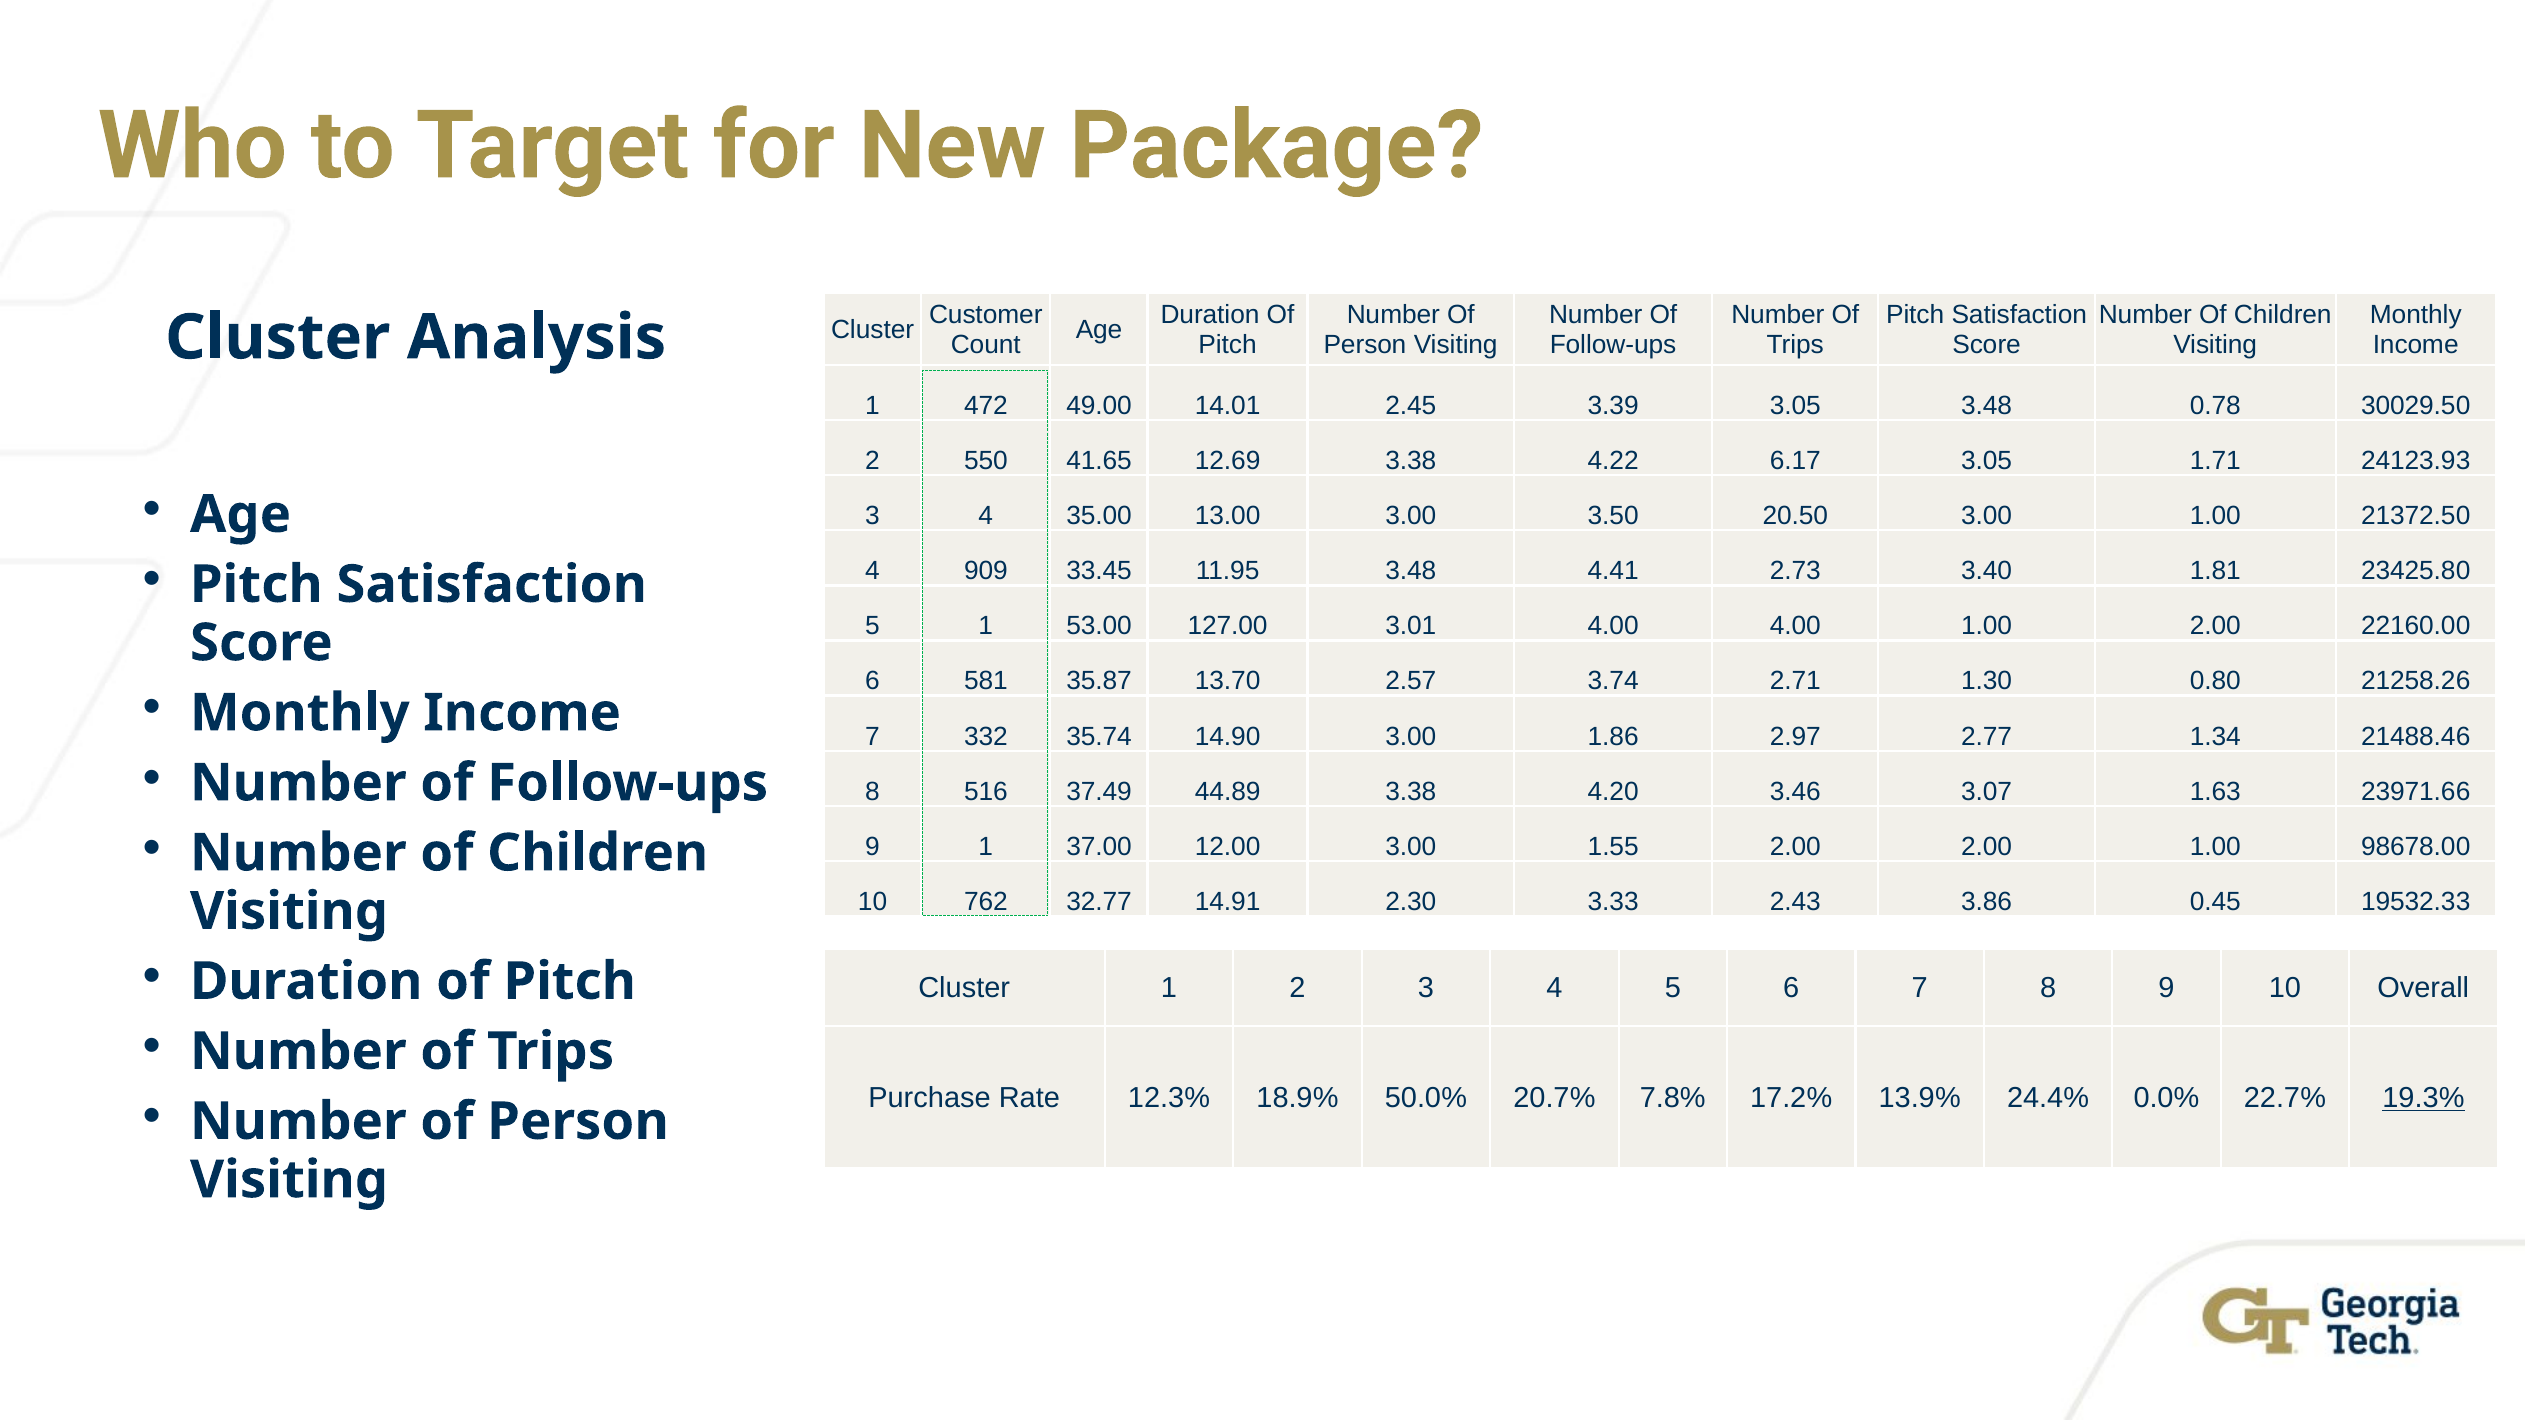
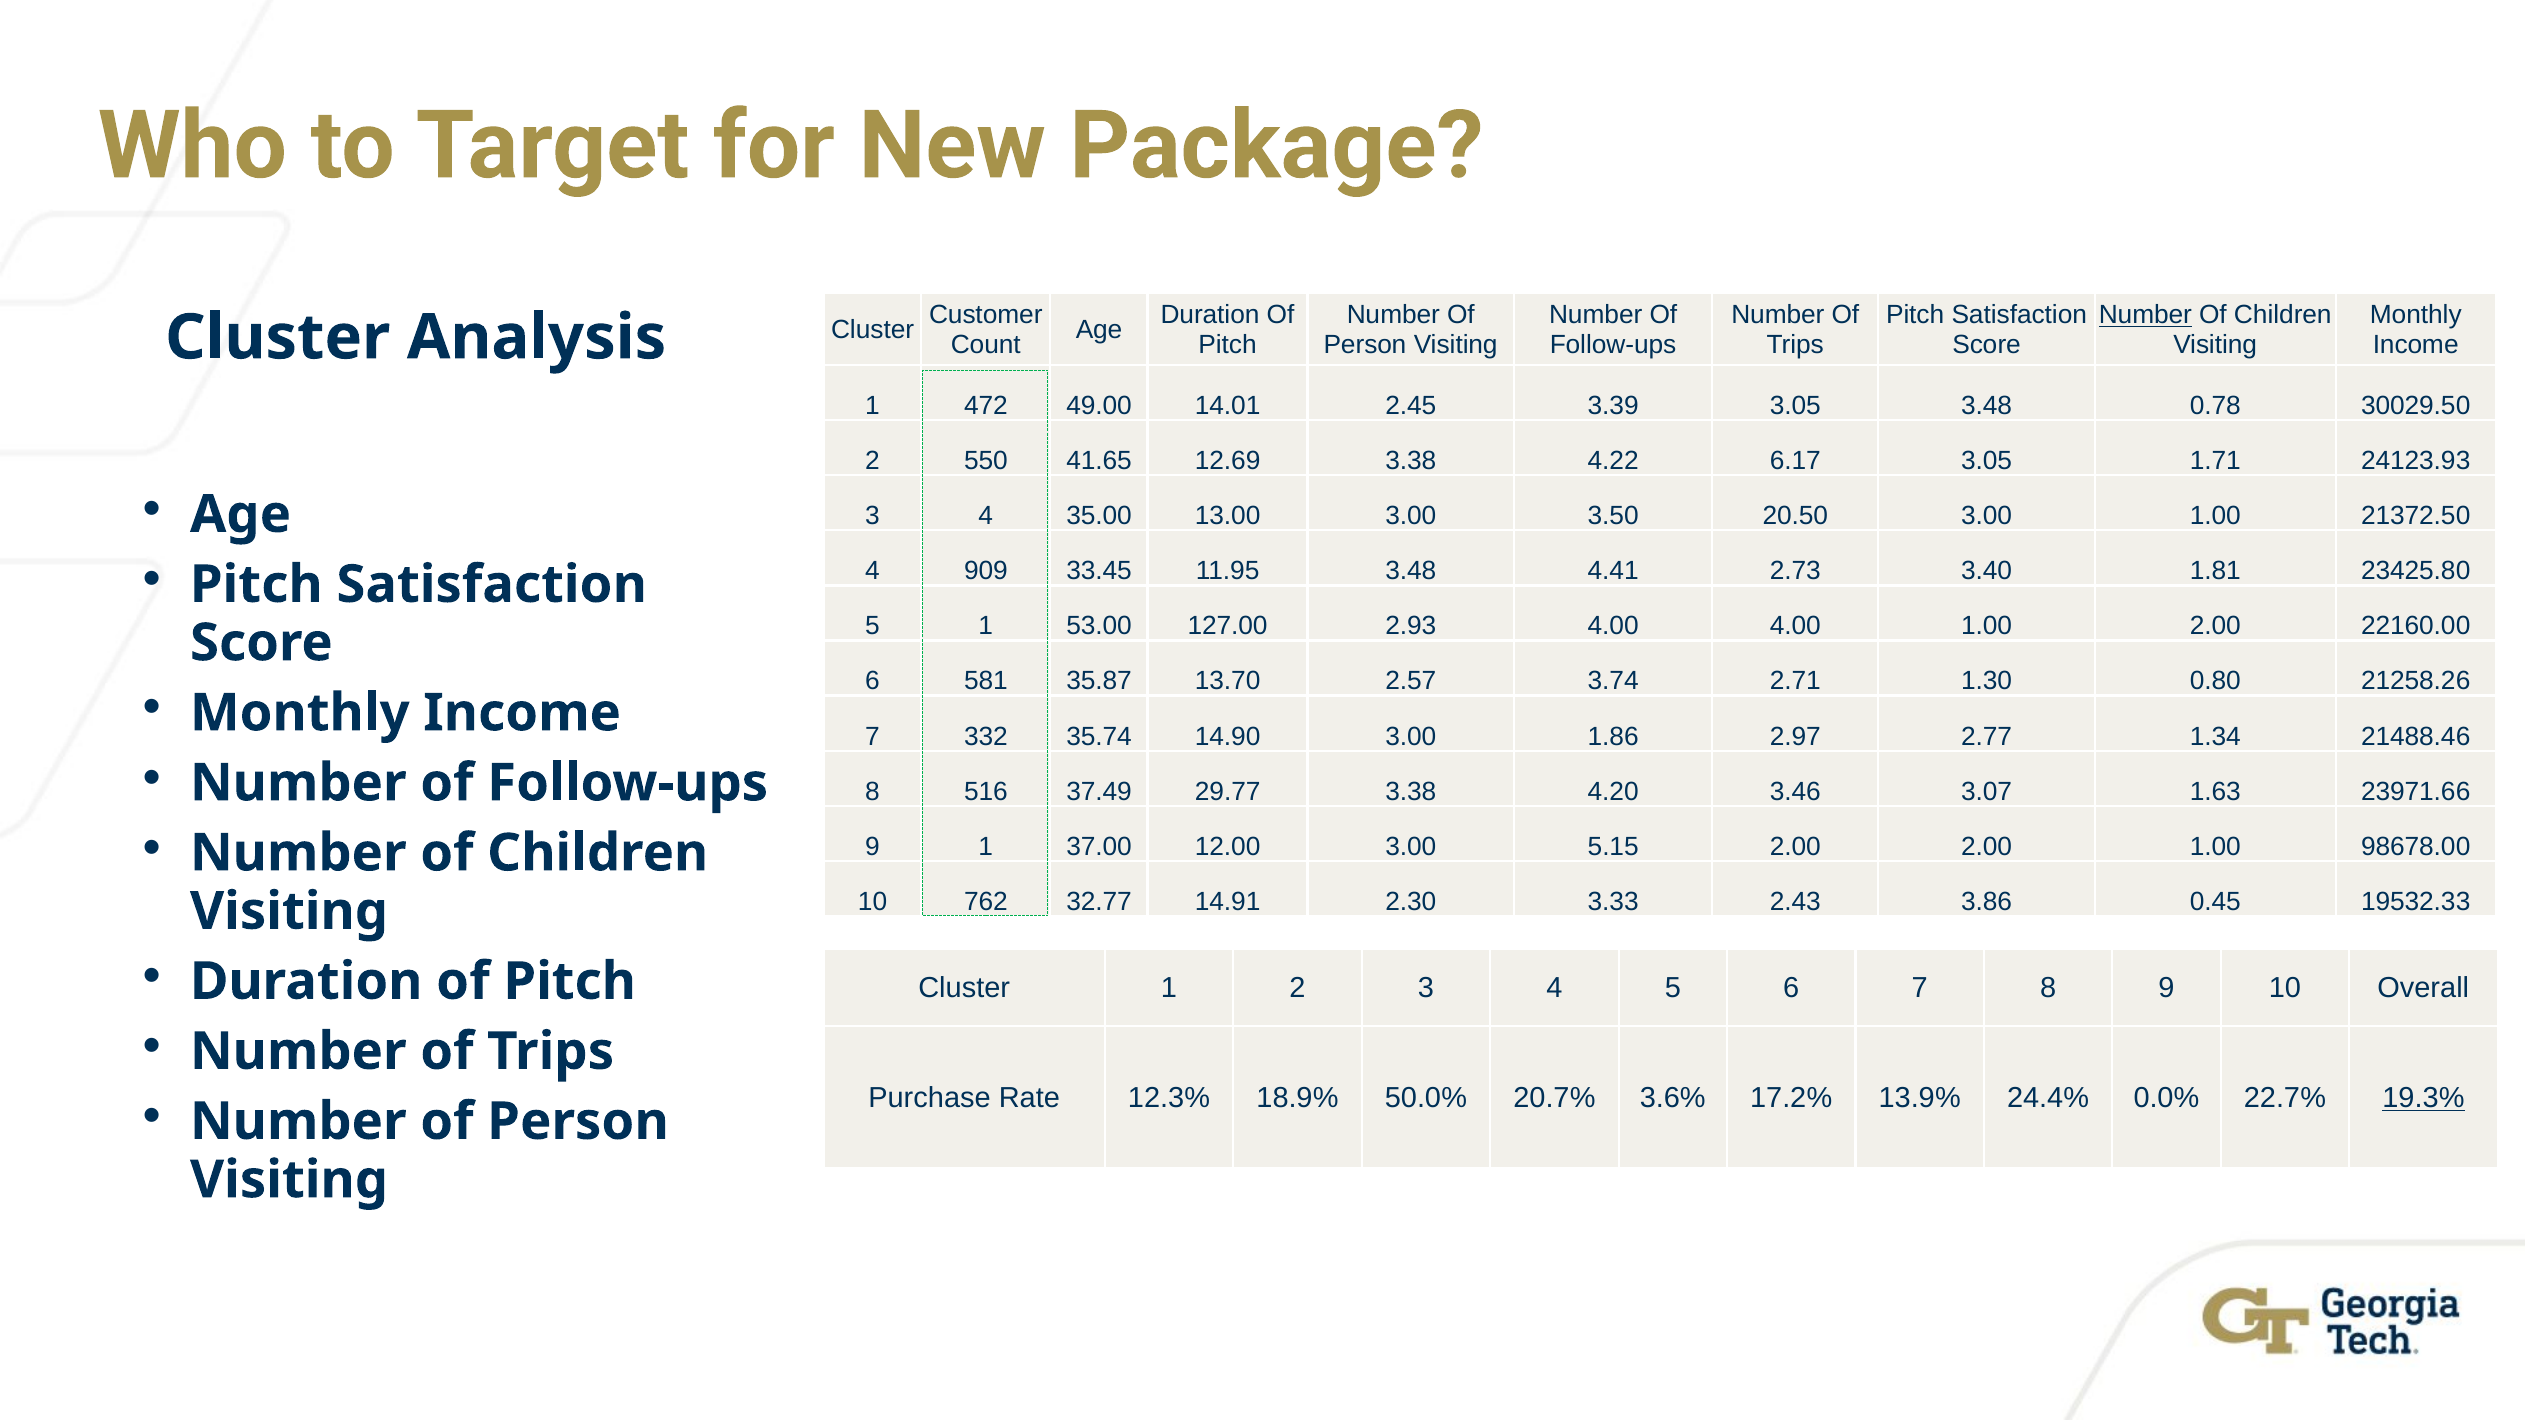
Number at (2145, 315) underline: none -> present
3.01: 3.01 -> 2.93
44.89: 44.89 -> 29.77
1.55: 1.55 -> 5.15
7.8%: 7.8% -> 3.6%
